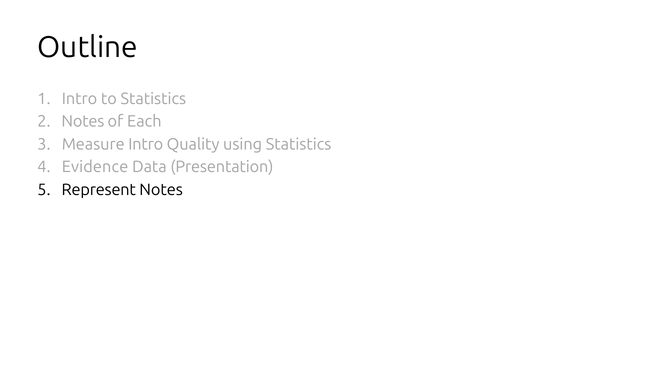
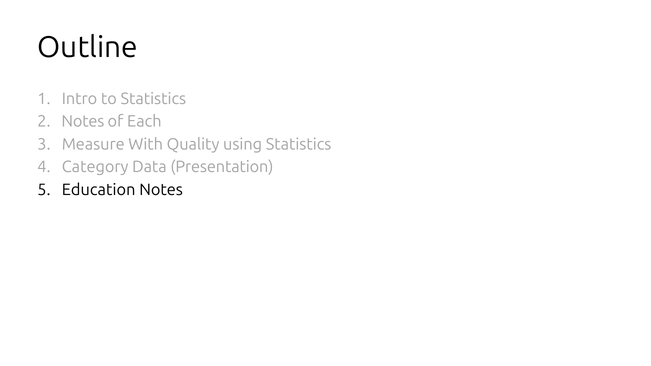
Measure Intro: Intro -> With
Evidence: Evidence -> Category
Represent: Represent -> Education
